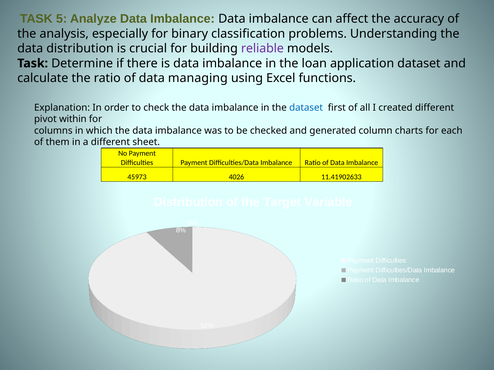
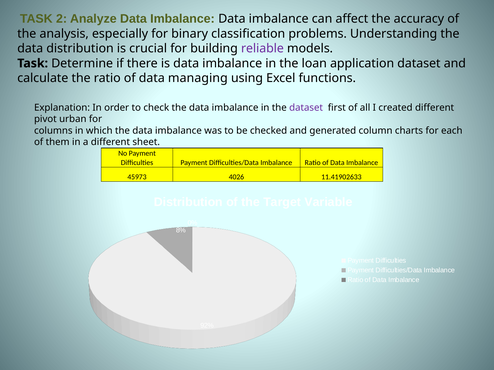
5: 5 -> 2
dataset at (306, 108) colour: blue -> purple
within: within -> urban
